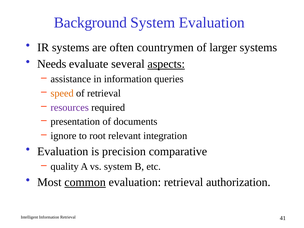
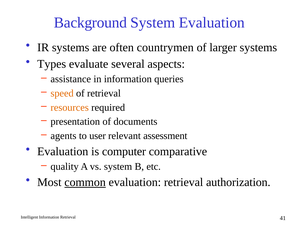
Needs: Needs -> Types
aspects underline: present -> none
resources colour: purple -> orange
ignore: ignore -> agents
root: root -> user
integration: integration -> assessment
precision: precision -> computer
